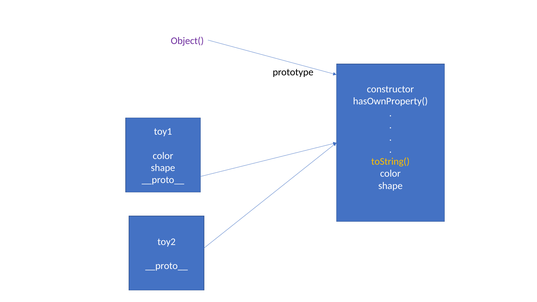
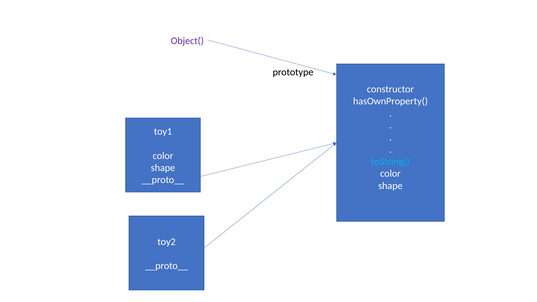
toString( colour: yellow -> light blue
